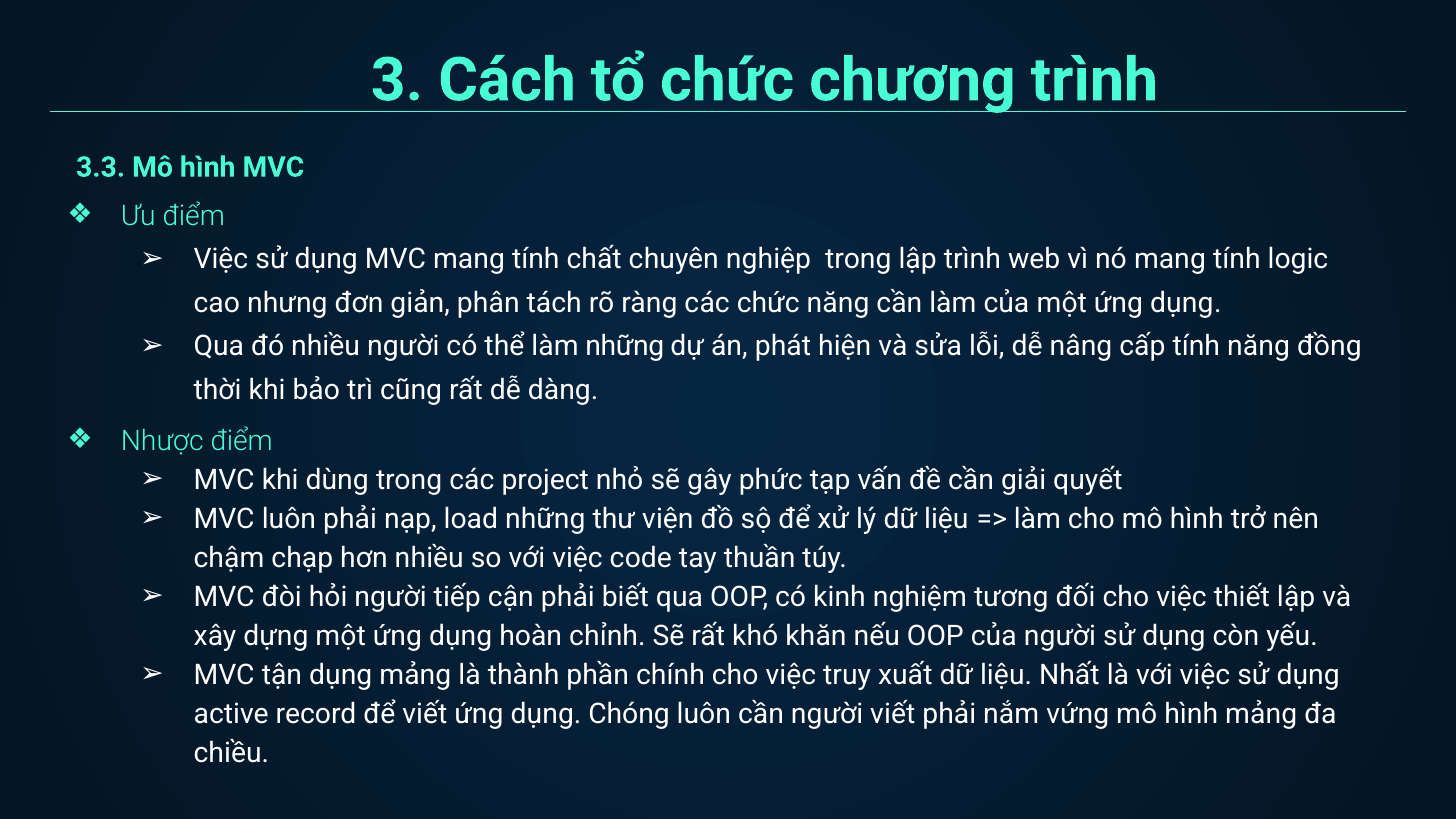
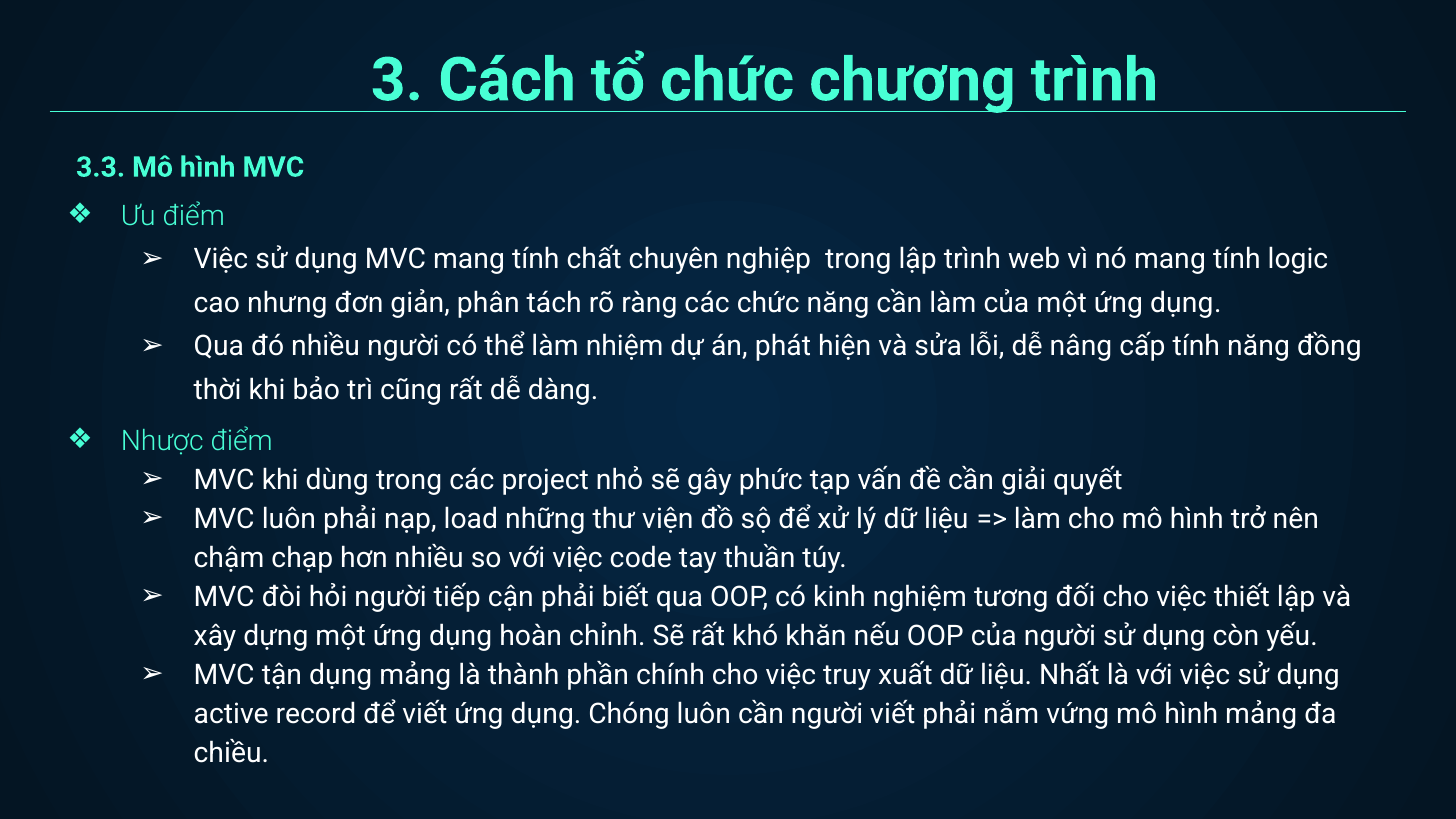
làm những: những -> nhiệm
